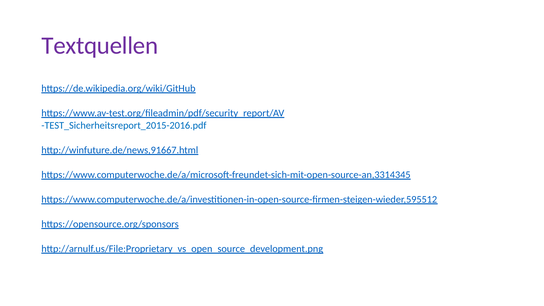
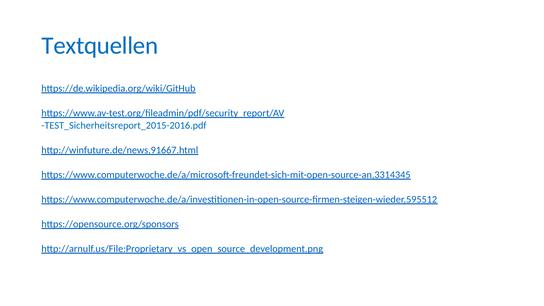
Textquellen colour: purple -> blue
